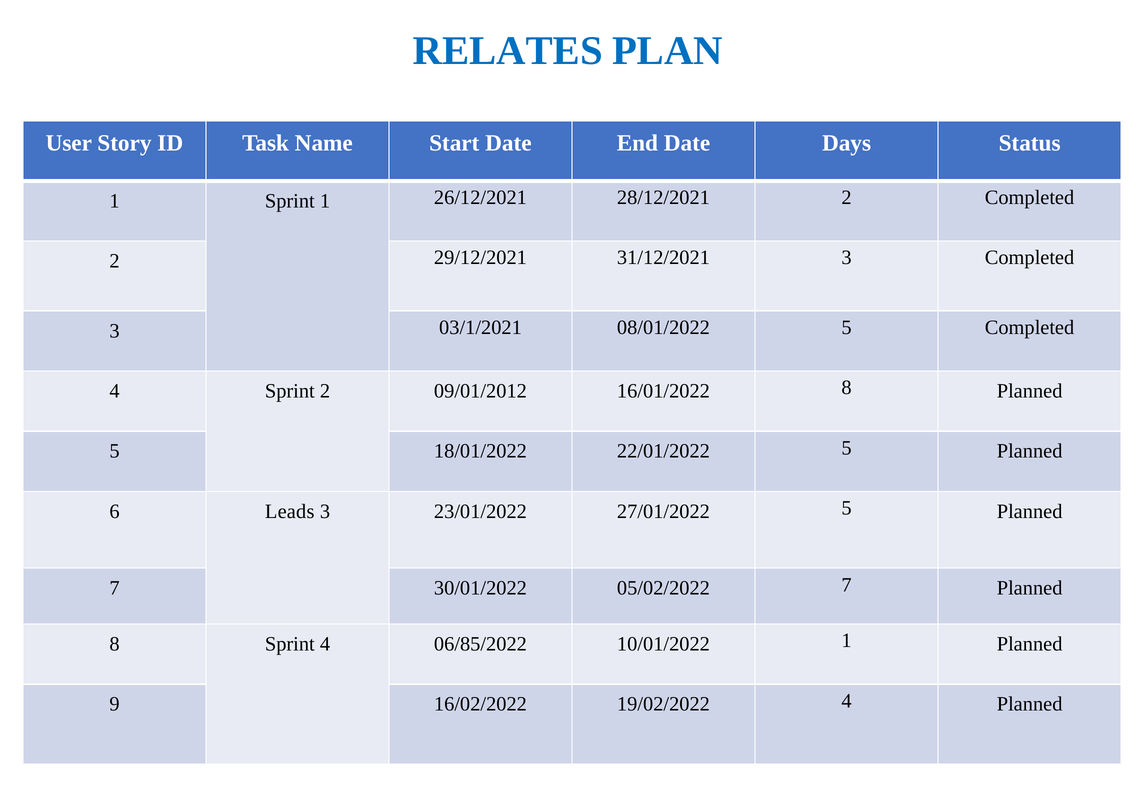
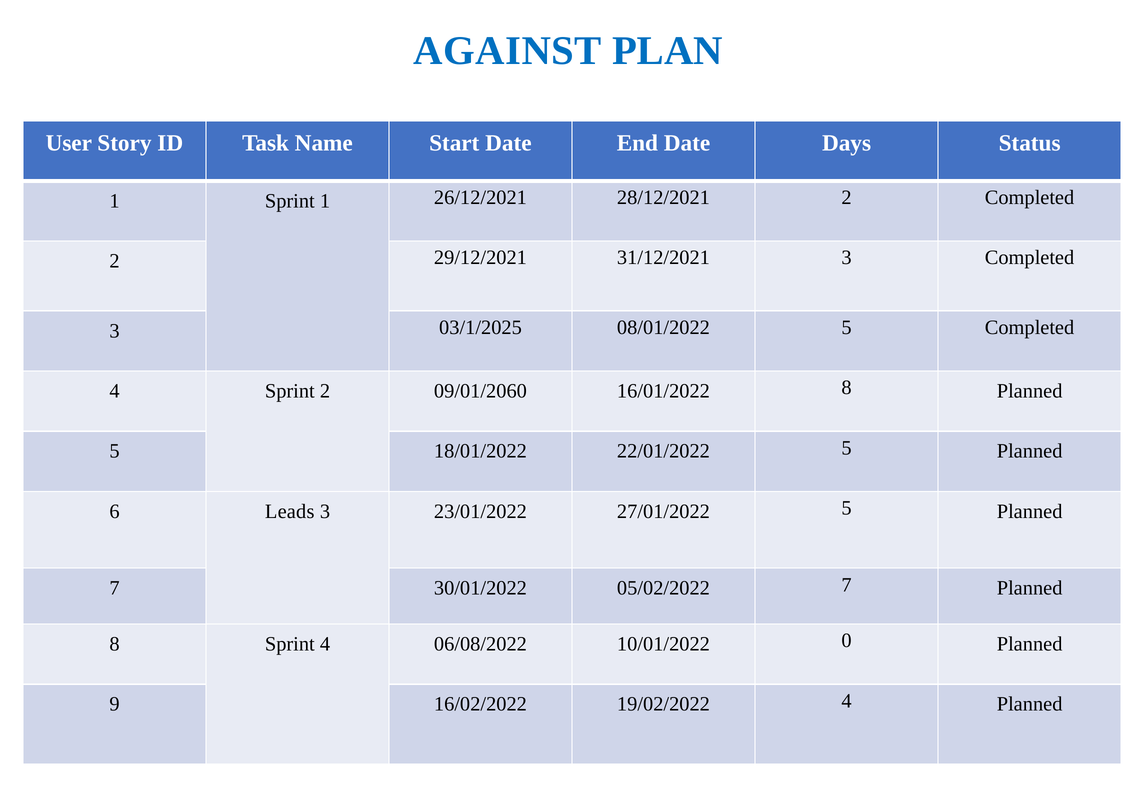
RELATES: RELATES -> AGAINST
03/1/2021: 03/1/2021 -> 03/1/2025
09/01/2012: 09/01/2012 -> 09/01/2060
06/85/2022: 06/85/2022 -> 06/08/2022
10/01/2022 1: 1 -> 0
